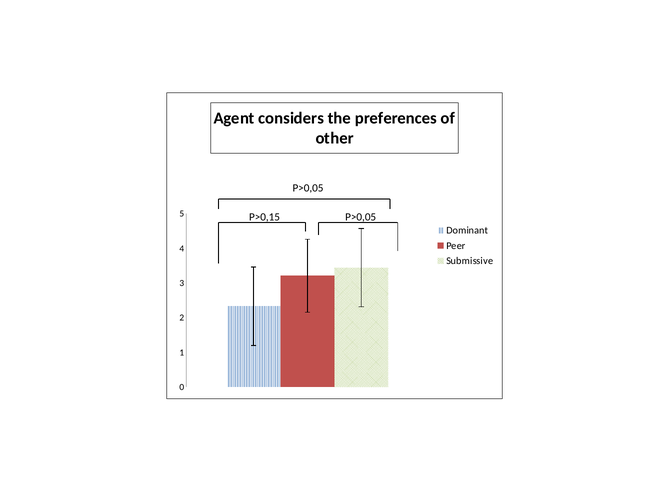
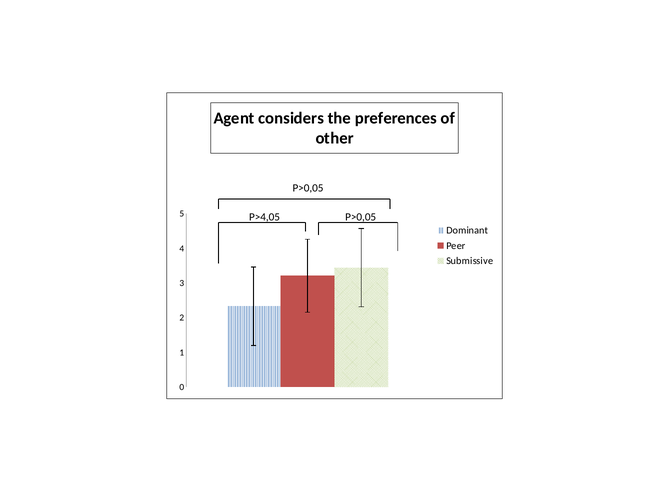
P>0,15: P>0,15 -> P>4,05
